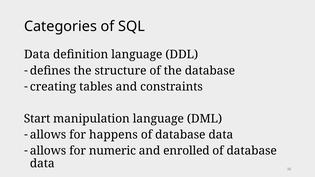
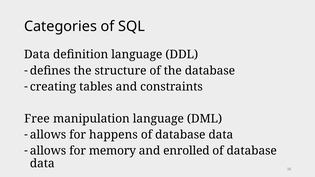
Start: Start -> Free
numeric: numeric -> memory
